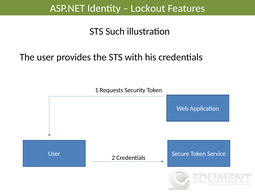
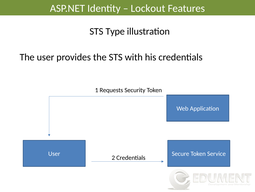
Such: Such -> Type
